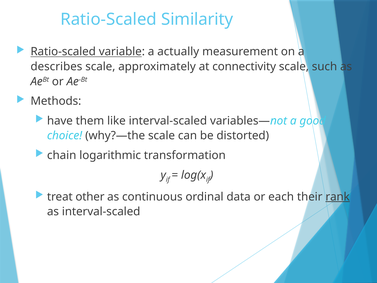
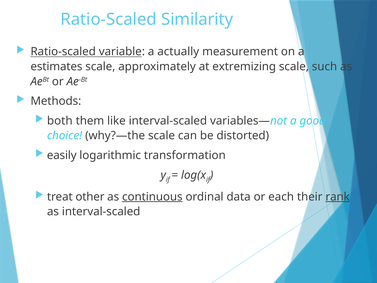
describes: describes -> estimates
connectivity: connectivity -> extremizing
have: have -> both
chain: chain -> easily
continuous underline: none -> present
